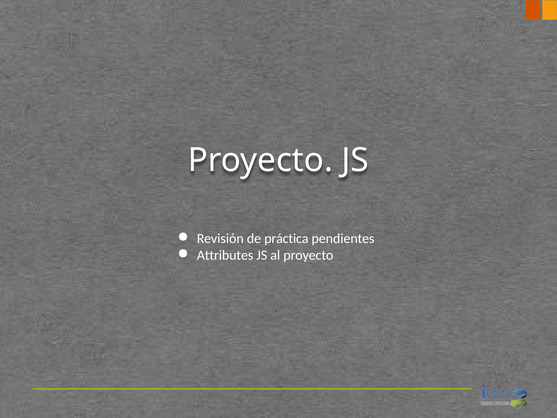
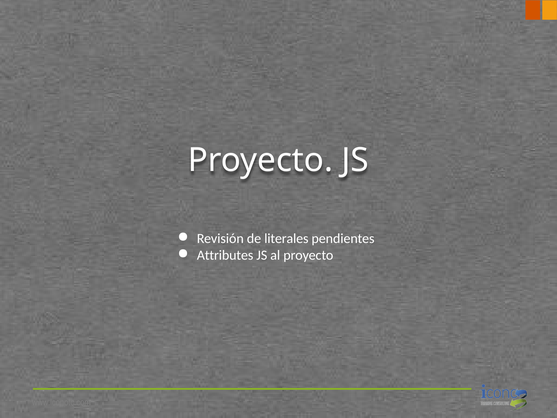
práctica: práctica -> literales
